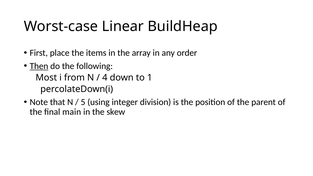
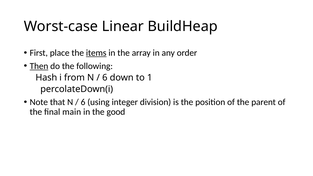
items underline: none -> present
Most: Most -> Hash
4 at (105, 78): 4 -> 6
5 at (83, 102): 5 -> 6
skew: skew -> good
